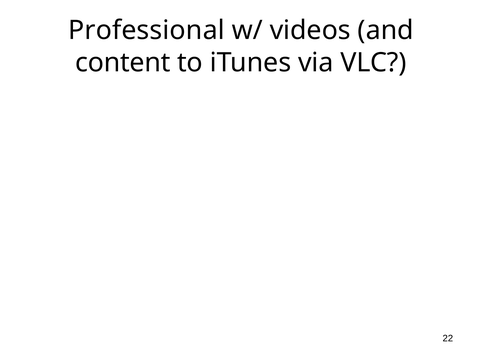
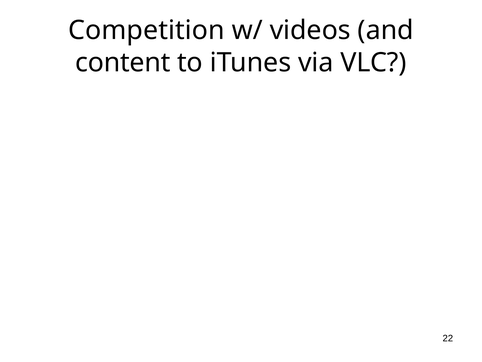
Professional: Professional -> Competition
